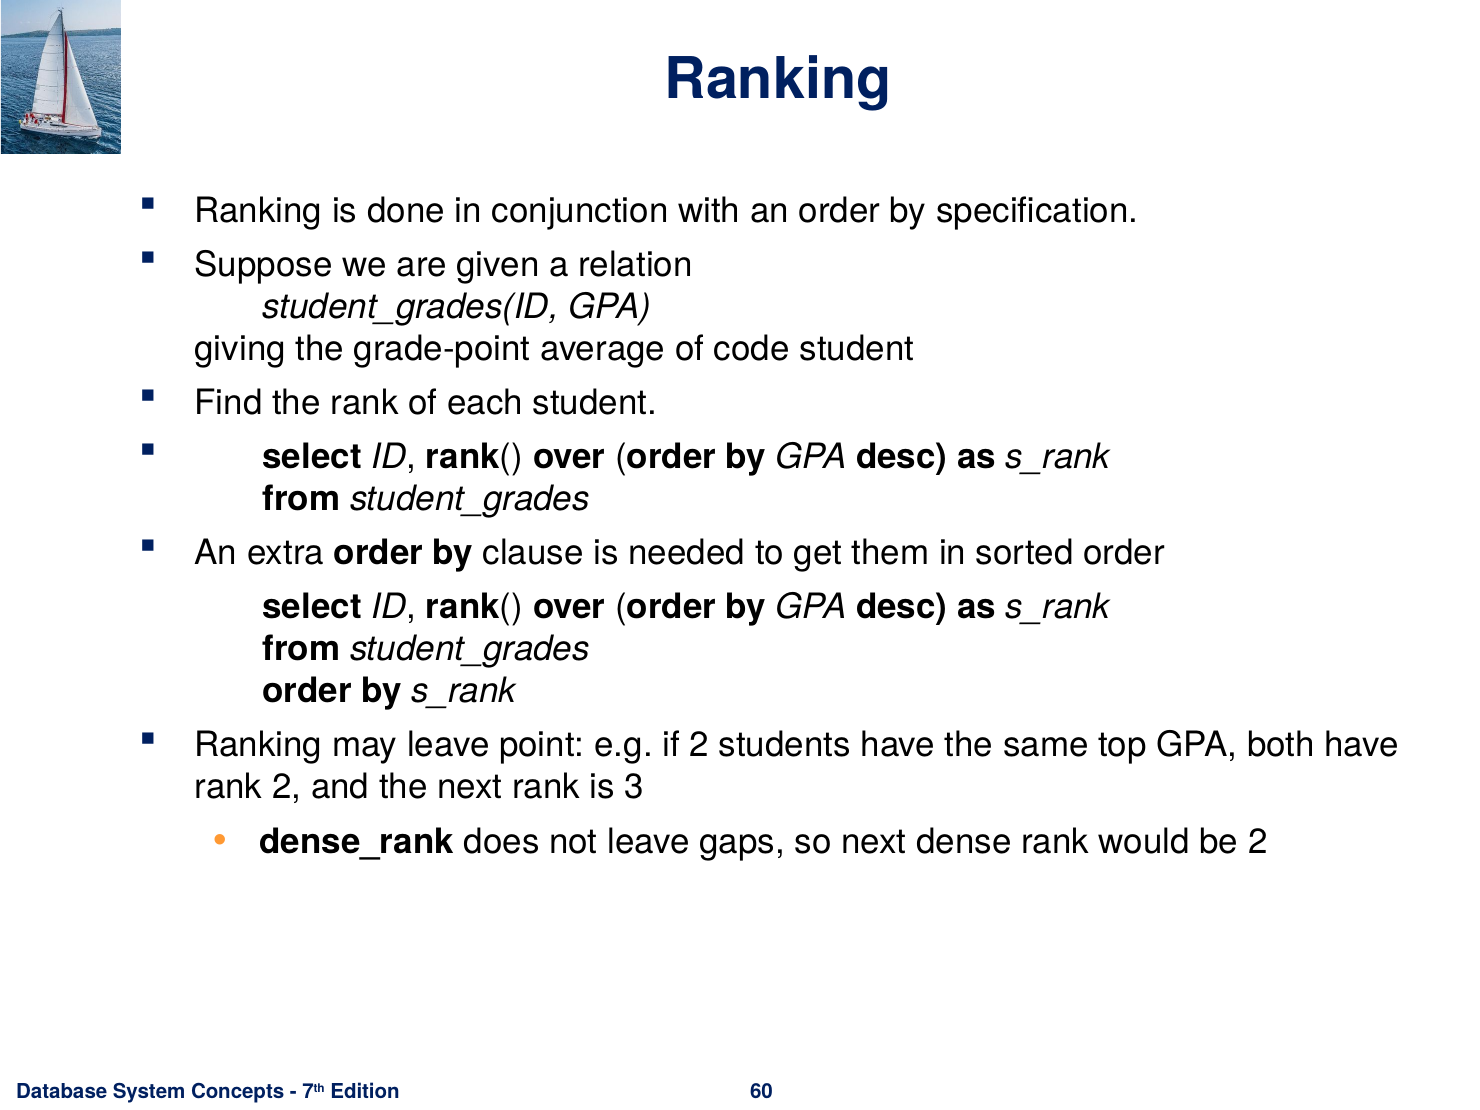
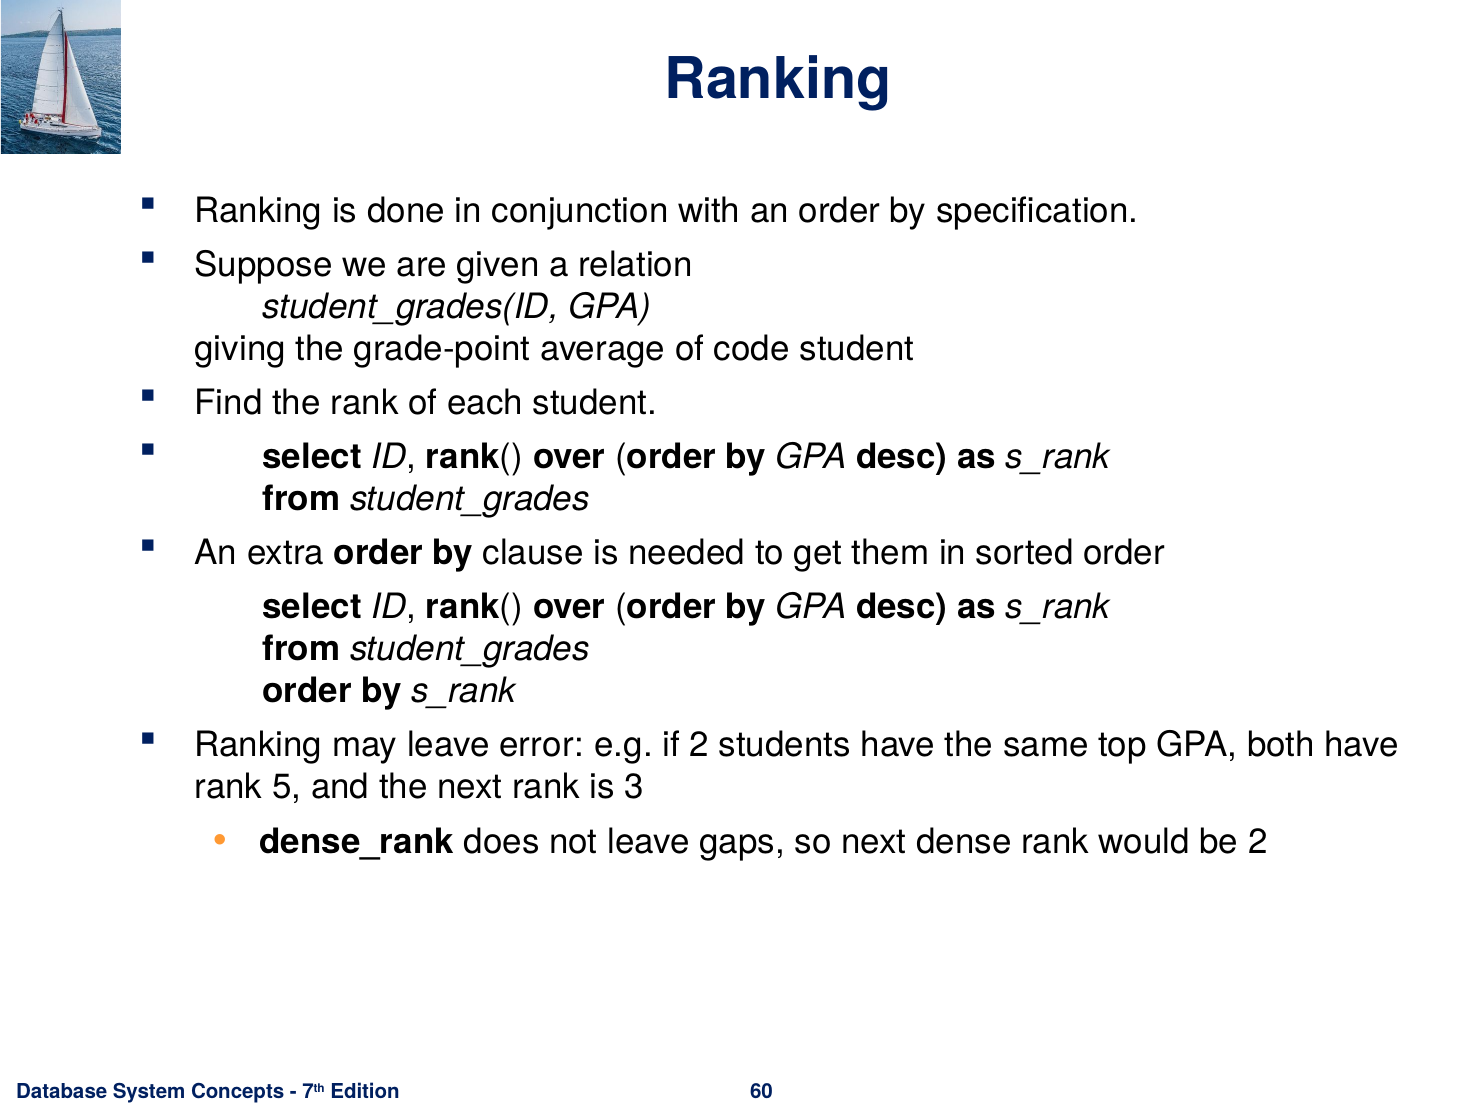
point: point -> error
rank 2: 2 -> 5
